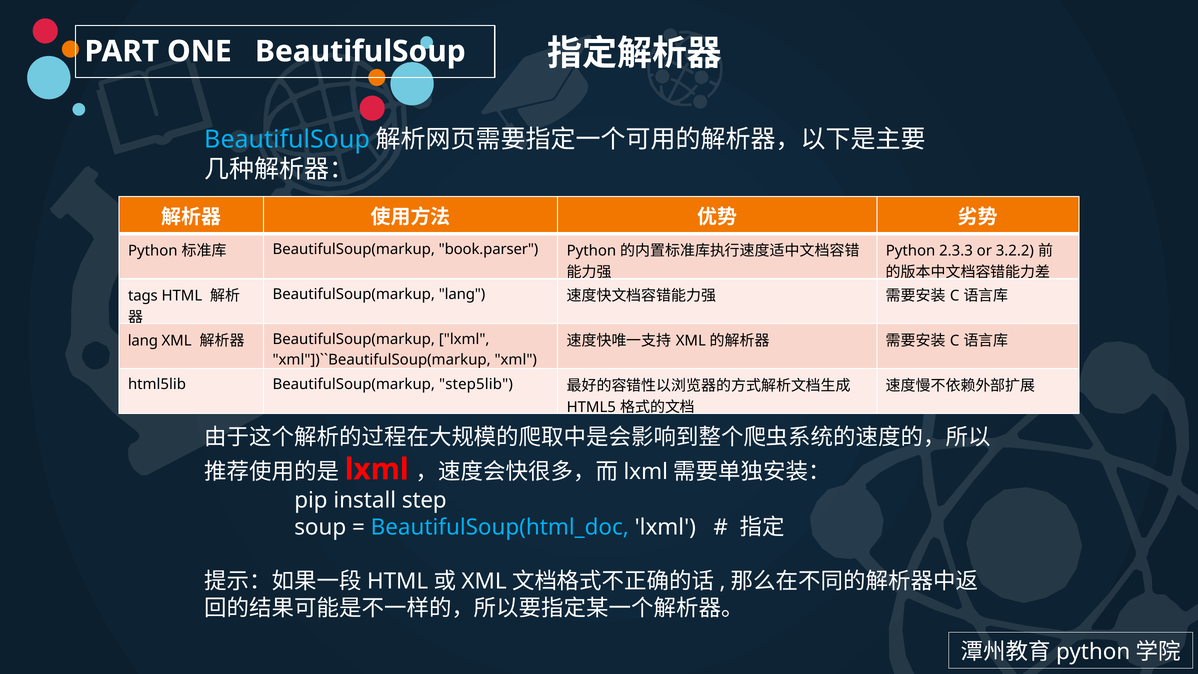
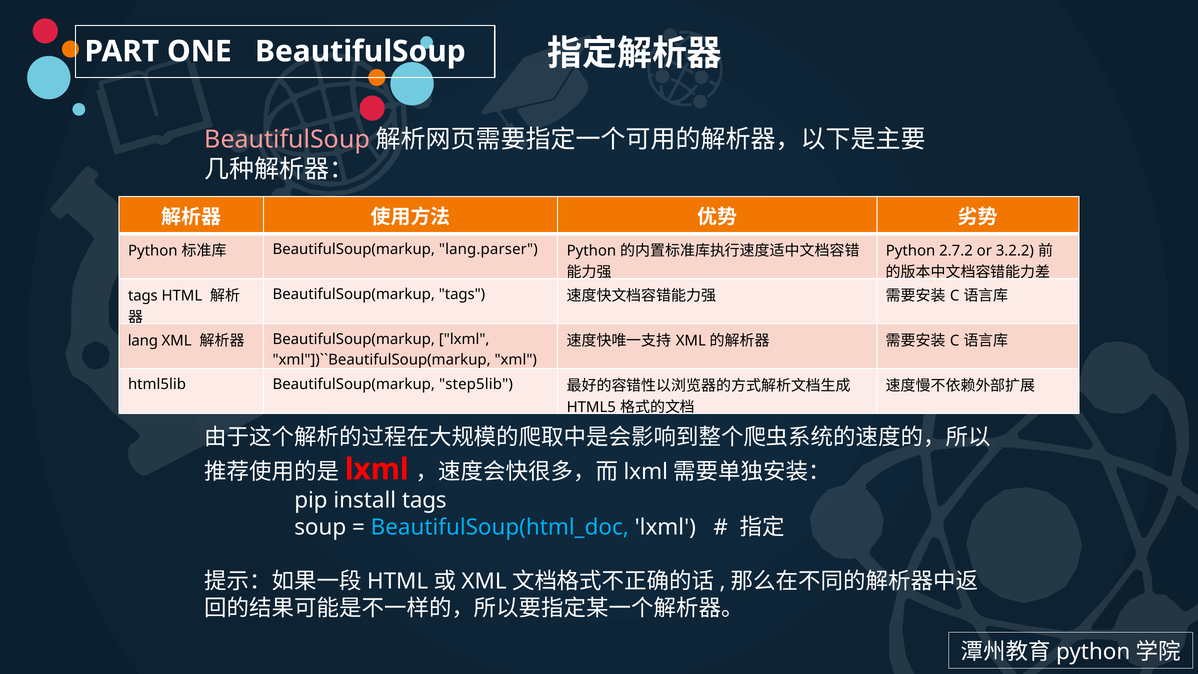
BeautifulSoup at (287, 139) colour: light blue -> pink
book.parser: book.parser -> lang.parser
2.3.3: 2.3.3 -> 2.7.2
BeautifulSoup(markup lang: lang -> tags
install step: step -> tags
